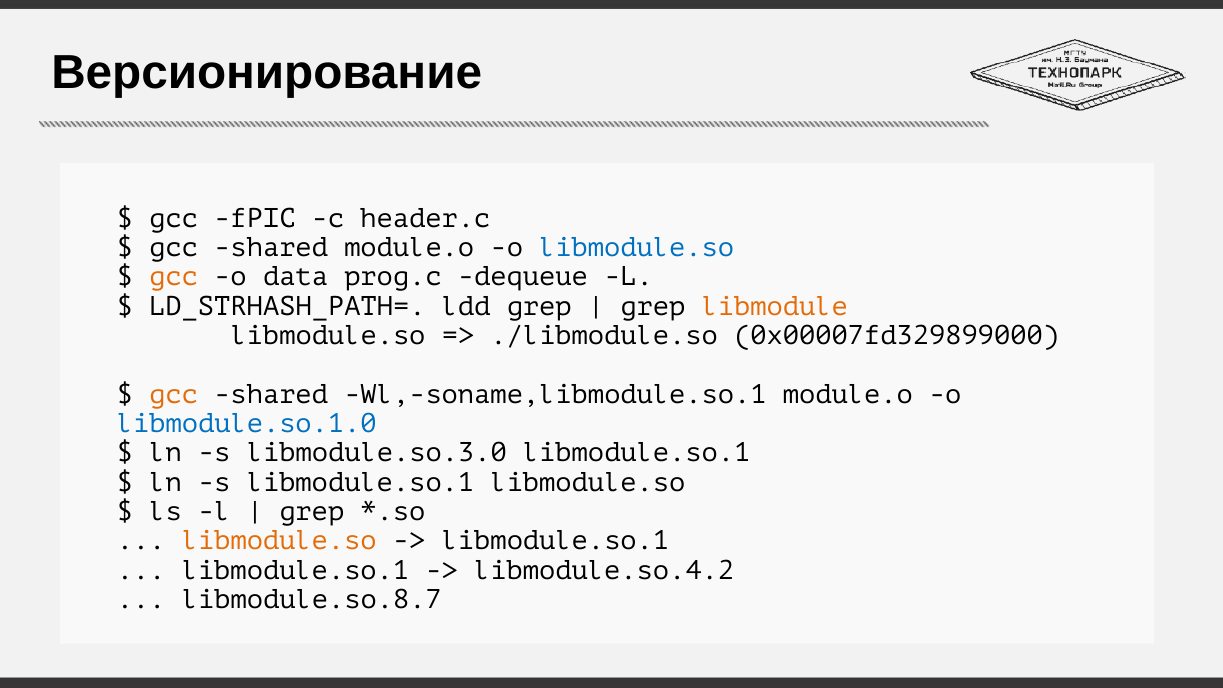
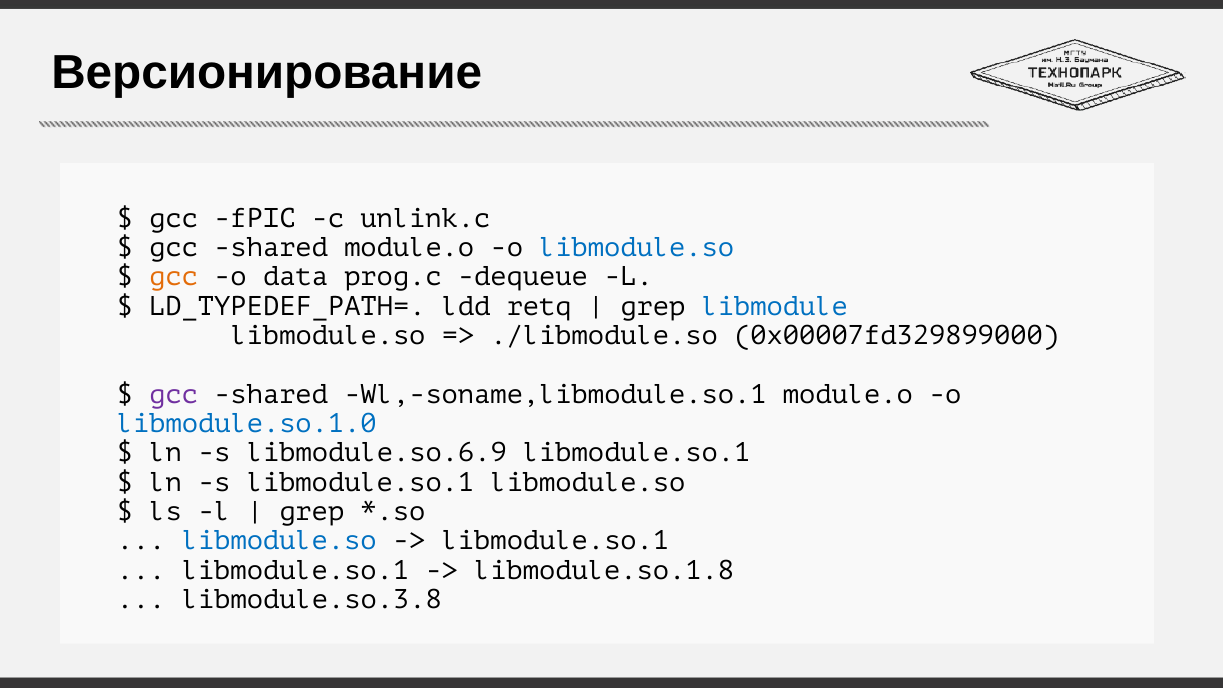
header.c: header.c -> unlink.c
LD_STRHASH_PATH=: LD_STRHASH_PATH= -> LD_TYPEDEF_PATH=
ldd grep: grep -> retq
libmodule colour: orange -> blue
gcc at (174, 394) colour: orange -> purple
libmodule.so.3.0: libmodule.so.3.0 -> libmodule.so.6.9
libmodule.so at (279, 541) colour: orange -> blue
libmodule.so.4.2: libmodule.so.4.2 -> libmodule.so.1.8
libmodule.so.8.7: libmodule.so.8.7 -> libmodule.so.3.8
